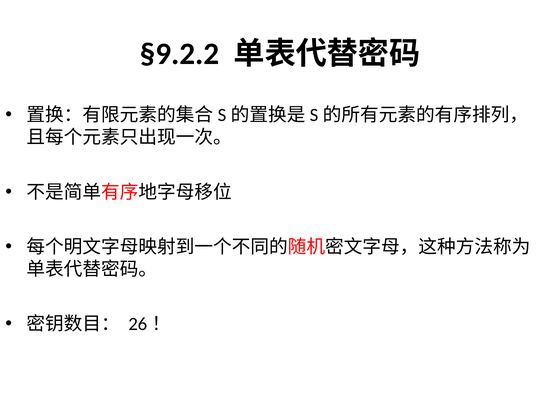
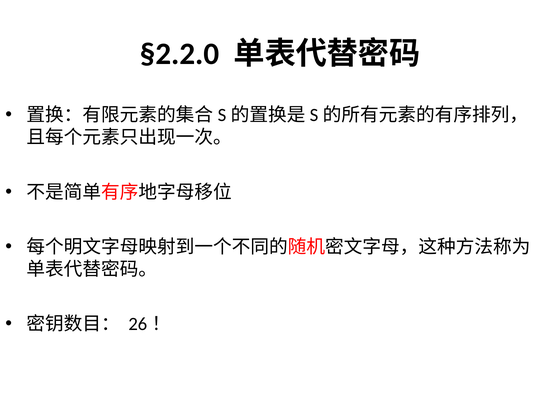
§9.2.2: §9.2.2 -> §2.2.0
